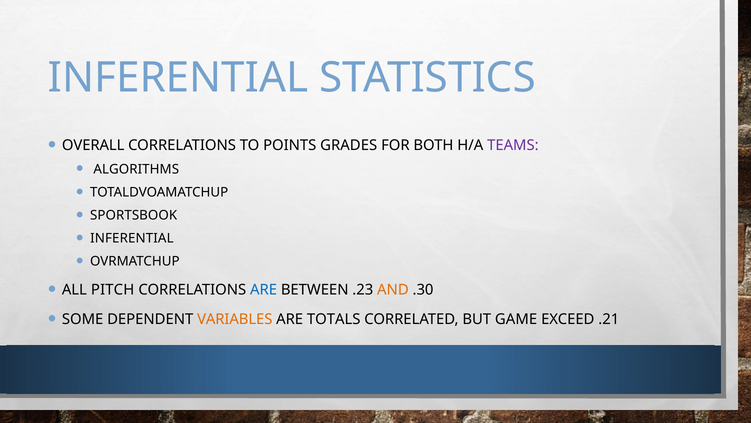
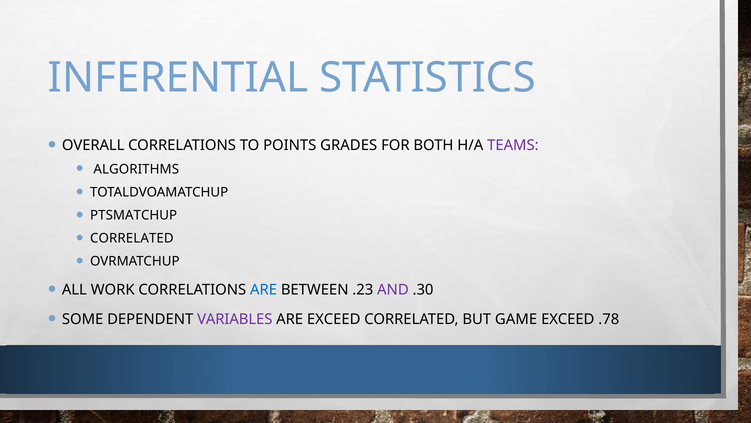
SPORTSBOOK: SPORTSBOOK -> PTSMATCHUP
INFERENTIAL at (132, 238): INFERENTIAL -> CORRELATED
PITCH: PITCH -> WORK
AND colour: orange -> purple
VARIABLES colour: orange -> purple
ARE TOTALS: TOTALS -> EXCEED
.21: .21 -> .78
